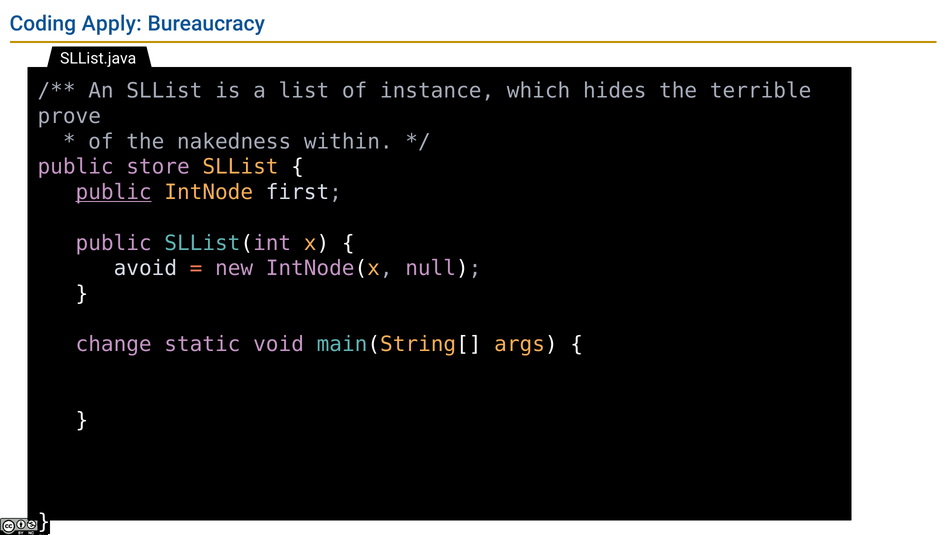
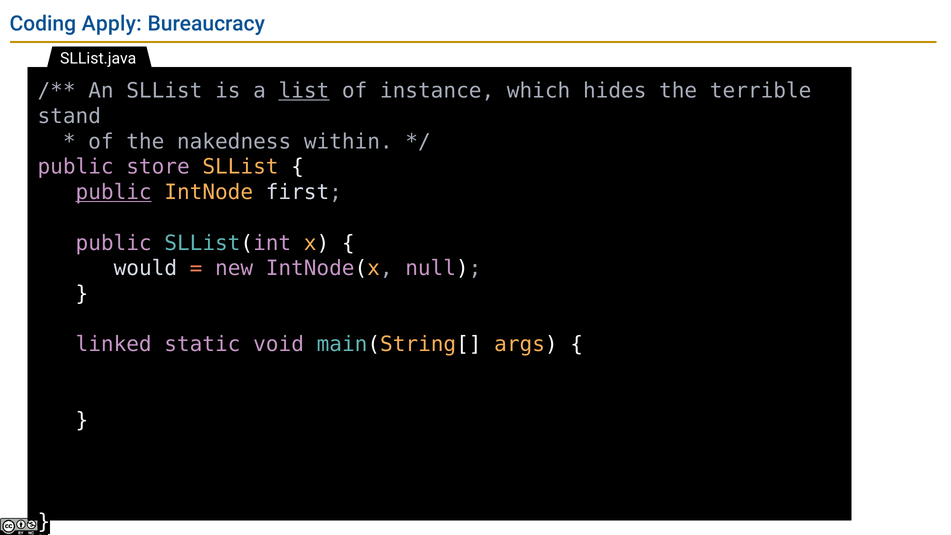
list underline: none -> present
prove: prove -> stand
avoid: avoid -> would
change: change -> linked
